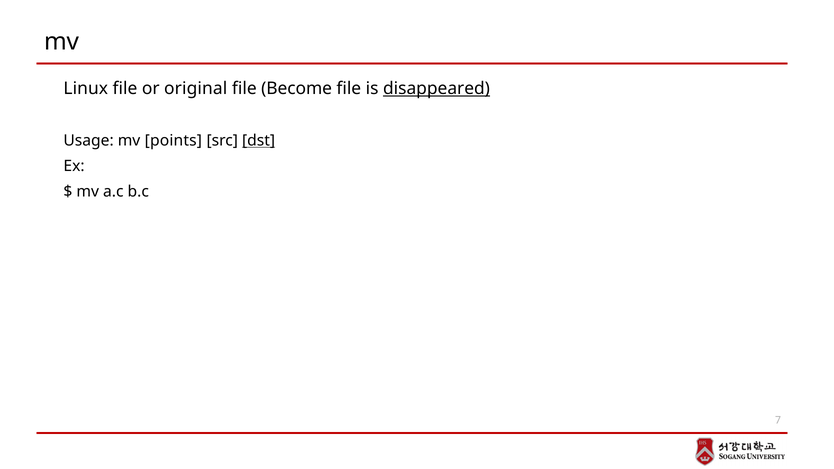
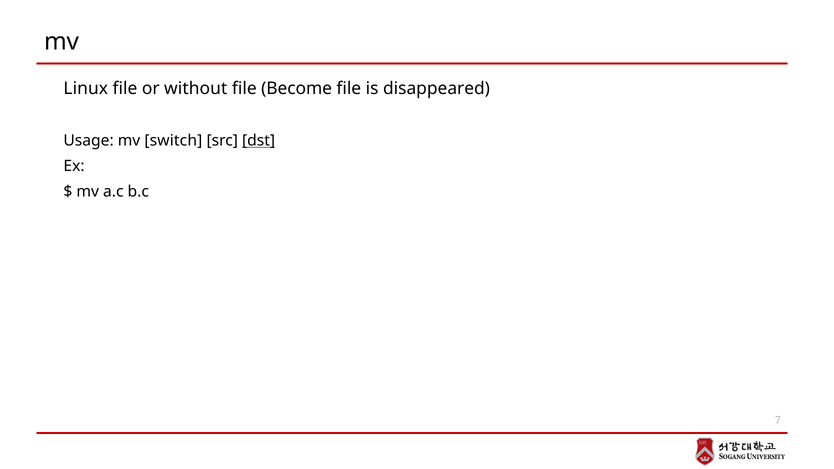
original: original -> without
disappeared underline: present -> none
points: points -> switch
